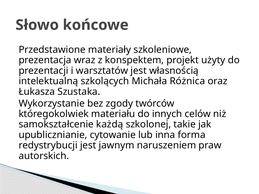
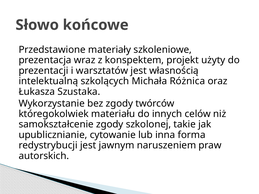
samokształcenie każdą: każdą -> zgody
